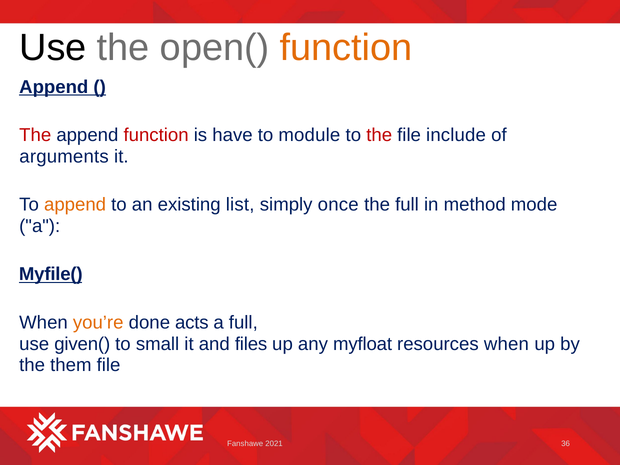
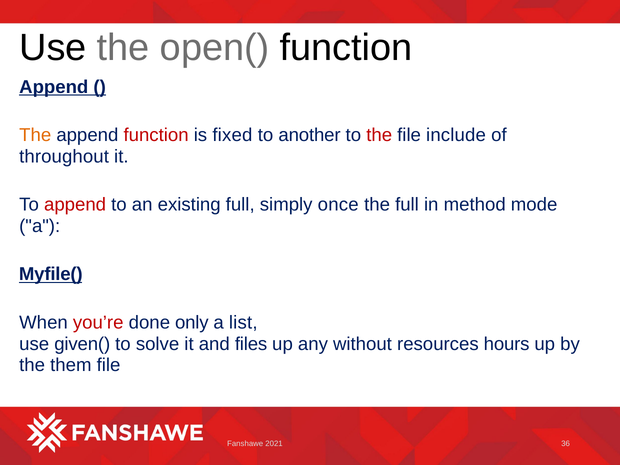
function at (346, 48) colour: orange -> black
The at (35, 135) colour: red -> orange
have: have -> fixed
module: module -> another
arguments: arguments -> throughout
append at (75, 205) colour: orange -> red
existing list: list -> full
you’re colour: orange -> red
acts: acts -> only
a full: full -> list
small: small -> solve
myfloat: myfloat -> without
resources when: when -> hours
